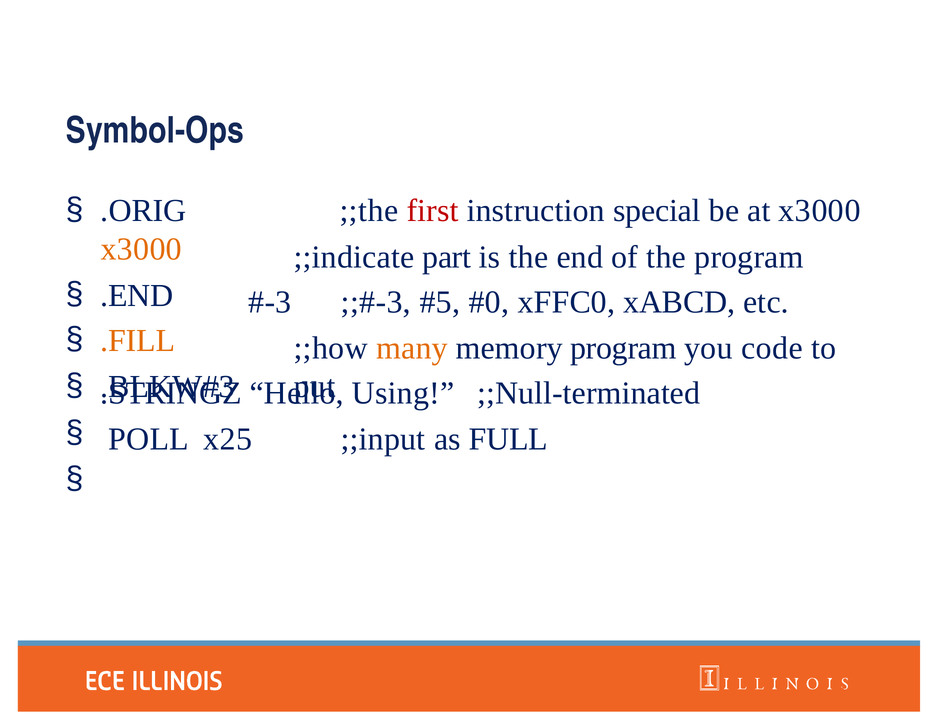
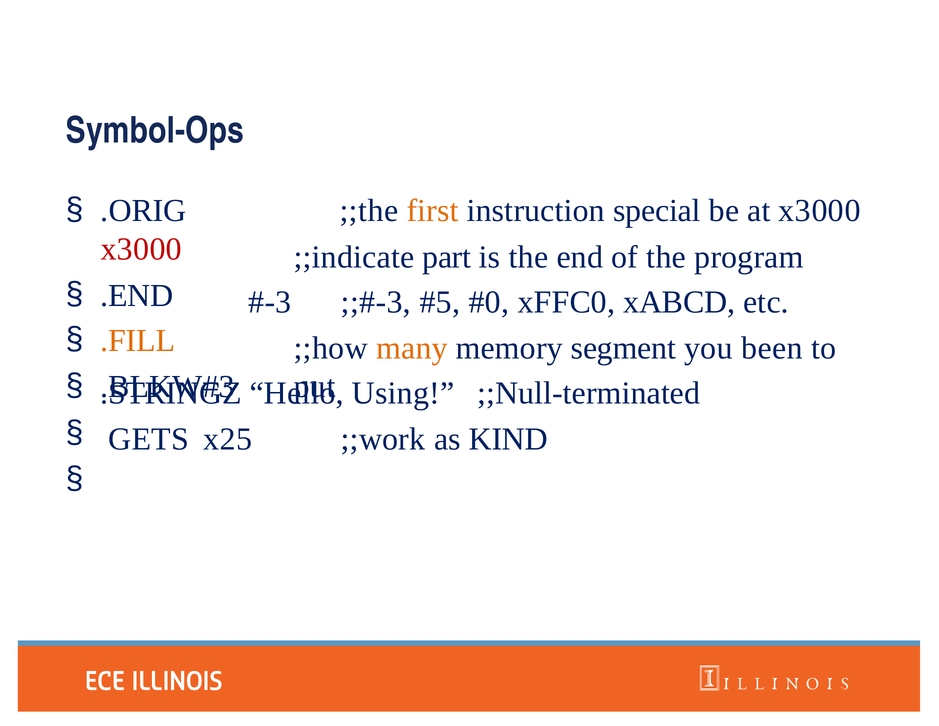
first colour: red -> orange
x3000 at (141, 249) colour: orange -> red
memory program: program -> segment
code: code -> been
POLL: POLL -> GETS
;;input: ;;input -> ;;work
FULL: FULL -> KIND
